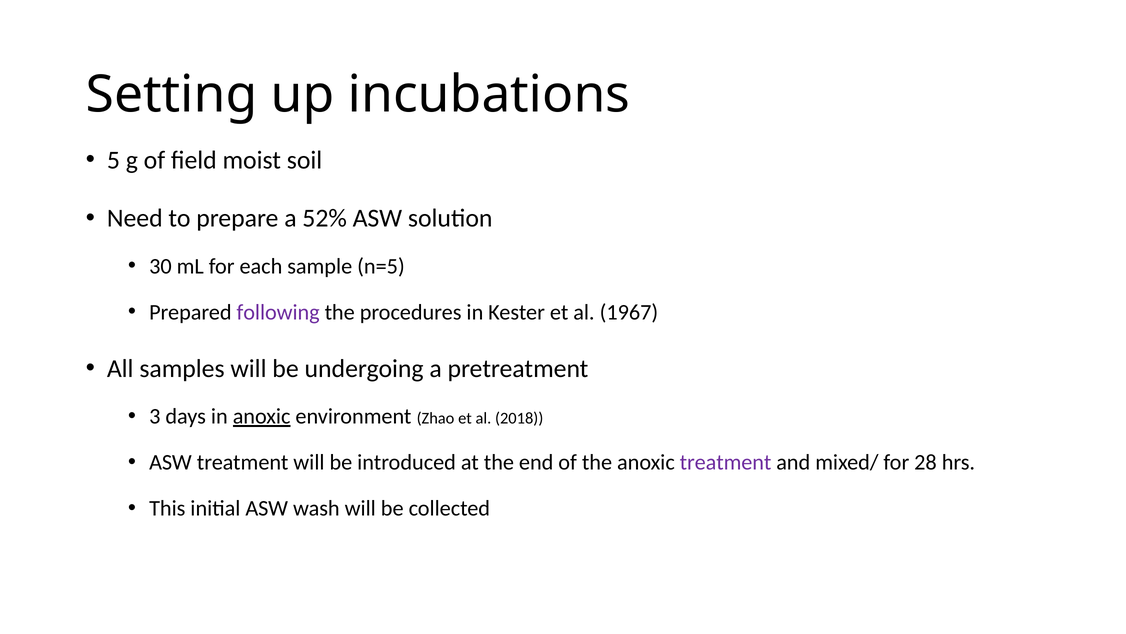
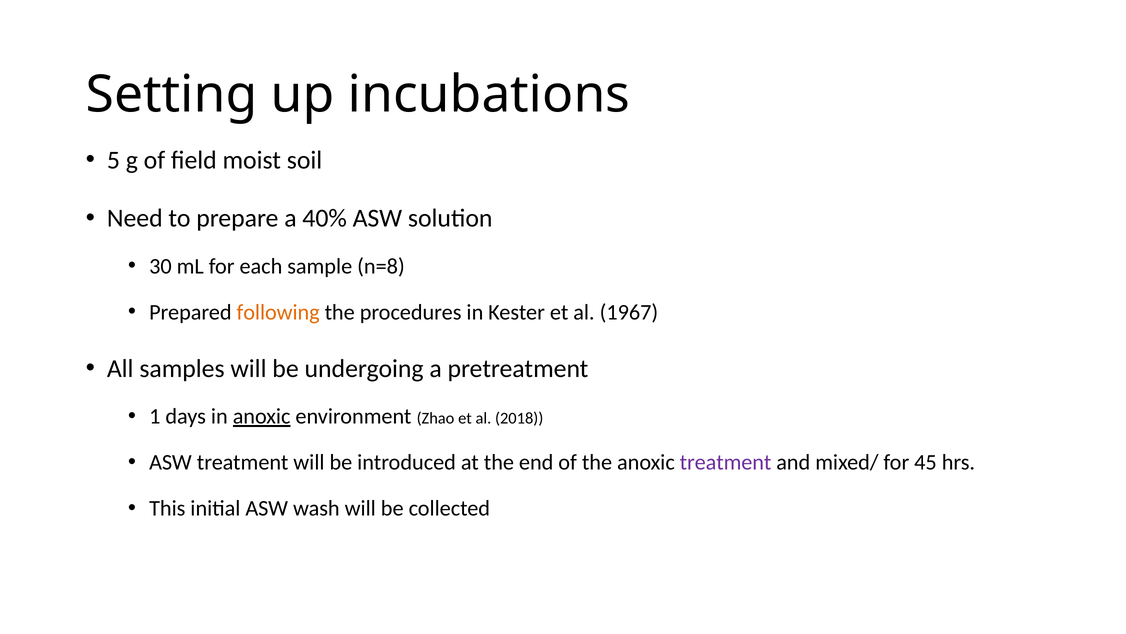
52%: 52% -> 40%
n=5: n=5 -> n=8
following colour: purple -> orange
3: 3 -> 1
28: 28 -> 45
